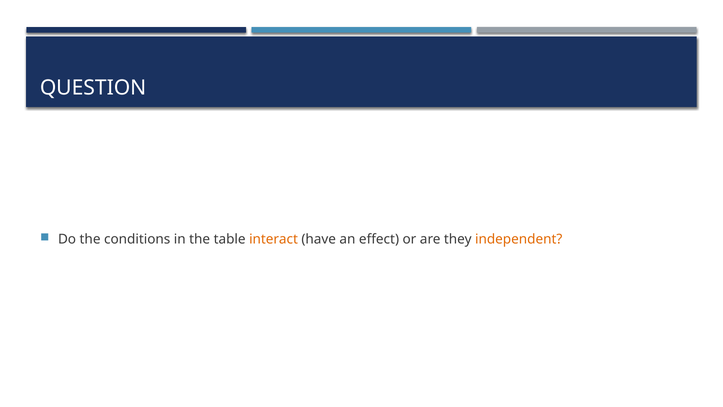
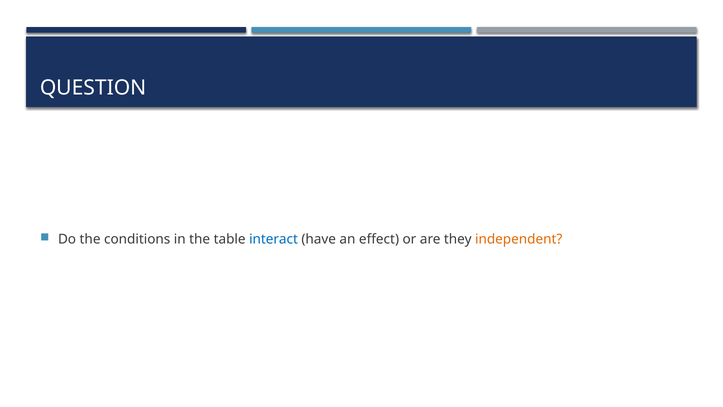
interact colour: orange -> blue
